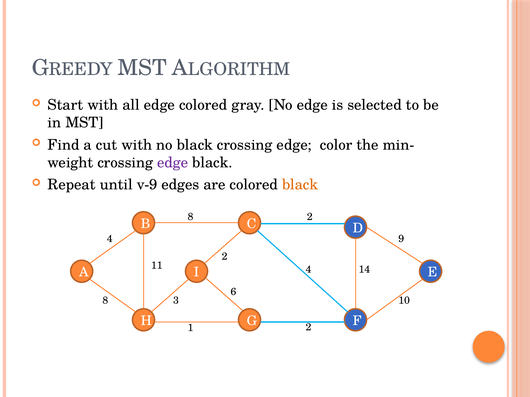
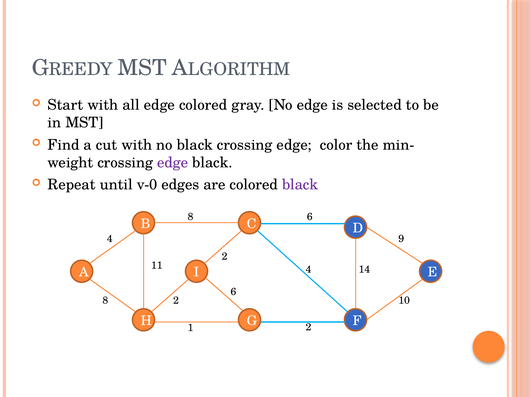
v-9: v-9 -> v-0
black at (300, 185) colour: orange -> purple
8 2: 2 -> 6
8 3: 3 -> 2
